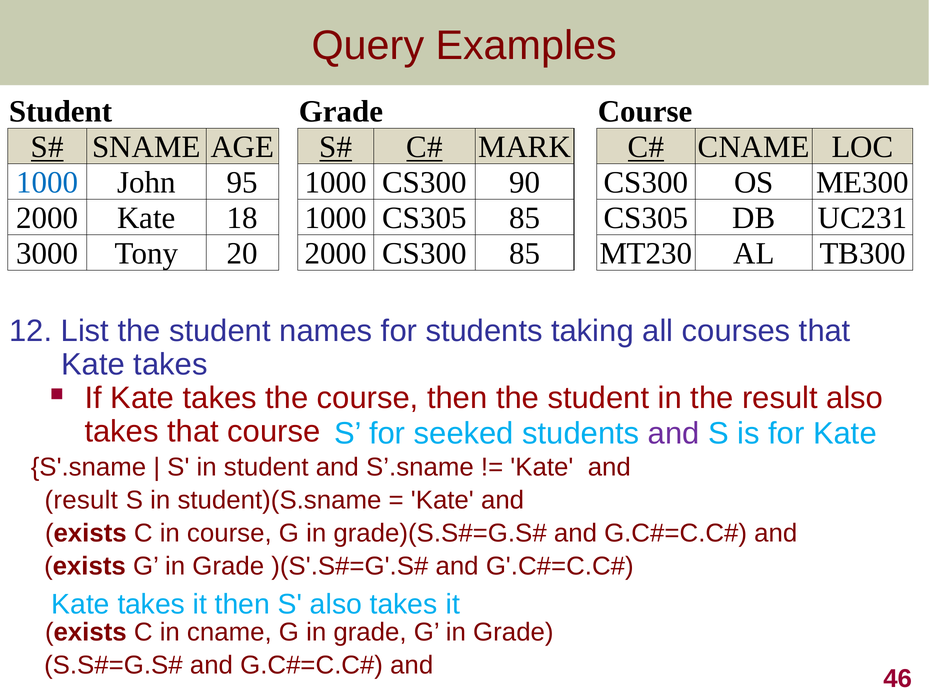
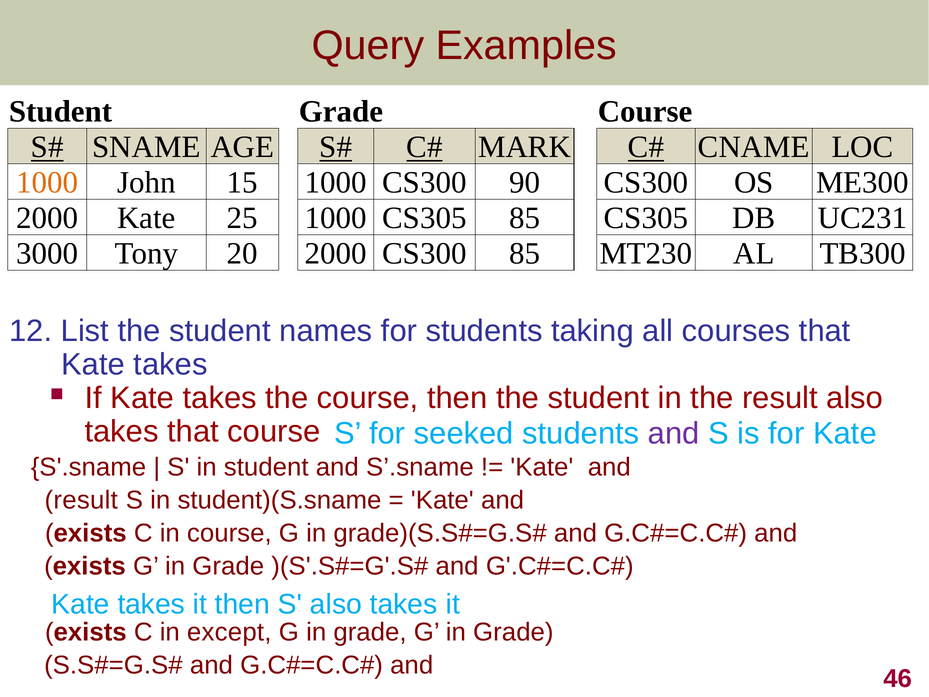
1000 at (47, 182) colour: blue -> orange
95: 95 -> 15
18: 18 -> 25
in cname: cname -> except
